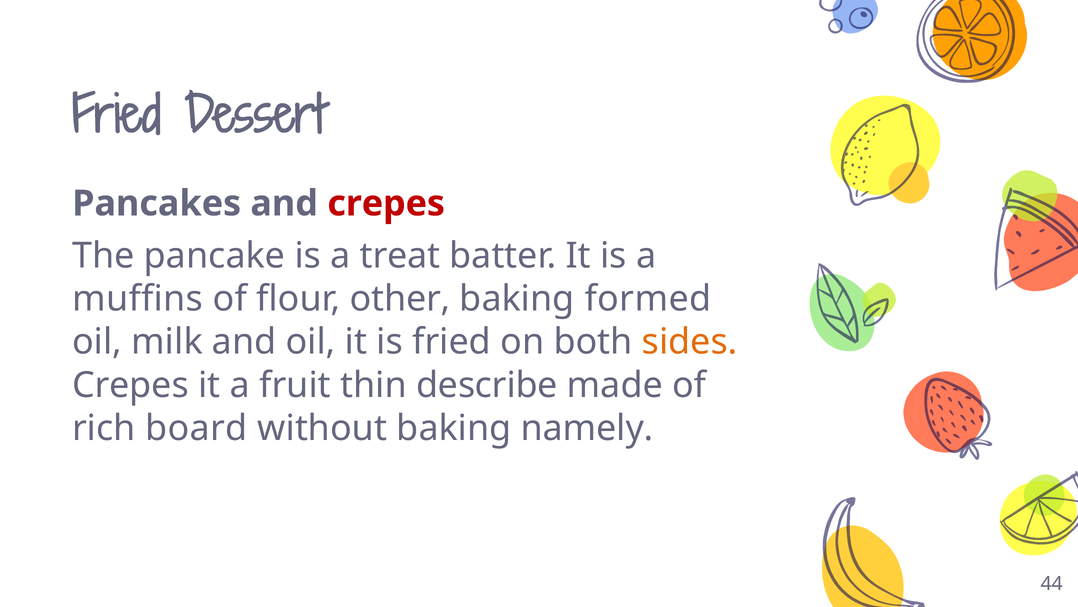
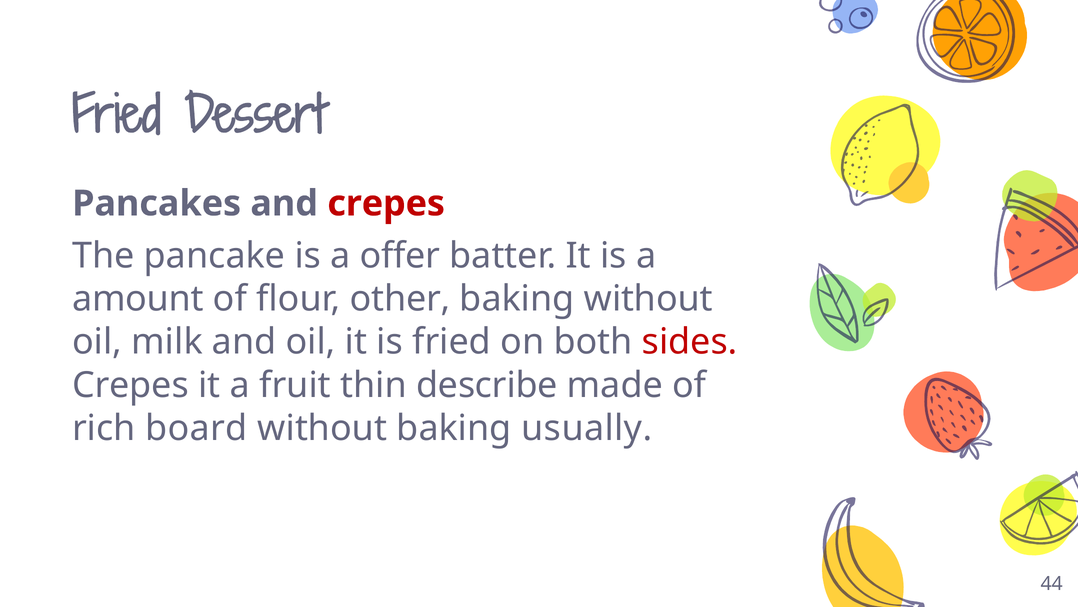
treat: treat -> offer
muffins: muffins -> amount
baking formed: formed -> without
sides colour: orange -> red
namely: namely -> usually
